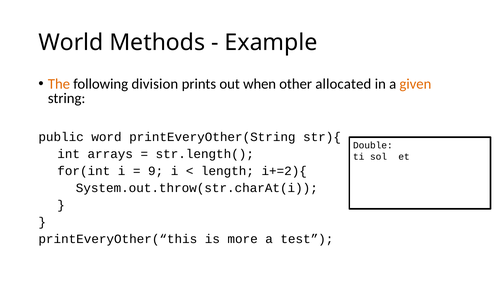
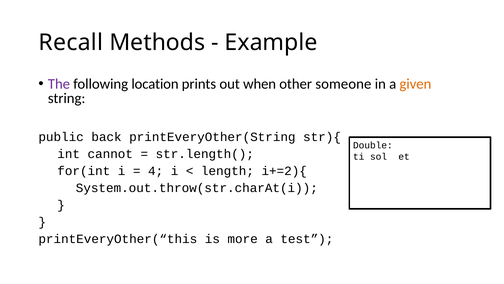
World: World -> Recall
The colour: orange -> purple
division: division -> location
allocated: allocated -> someone
word: word -> back
arrays: arrays -> cannot
9: 9 -> 4
